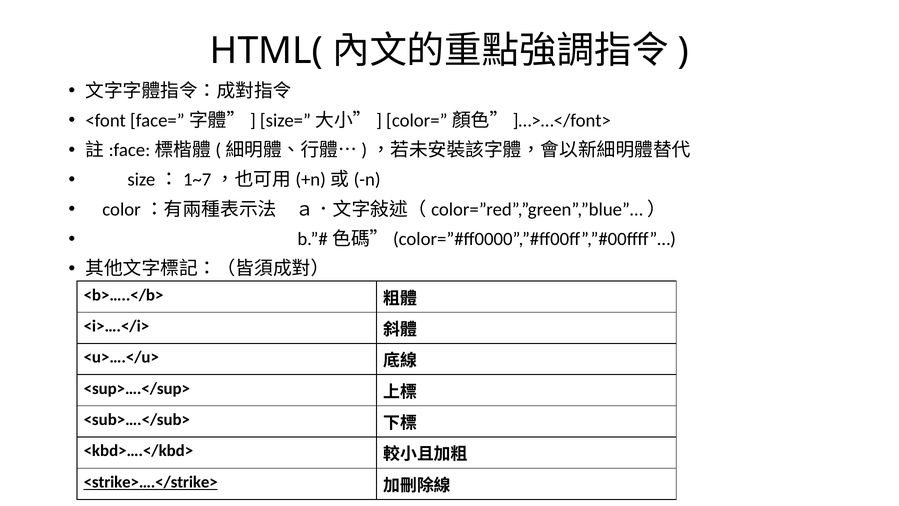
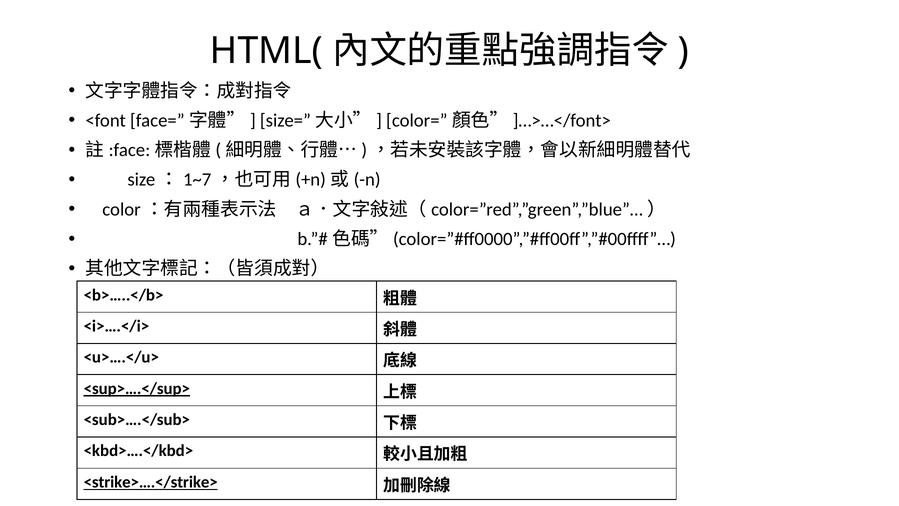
<sup>….</sup> underline: none -> present
